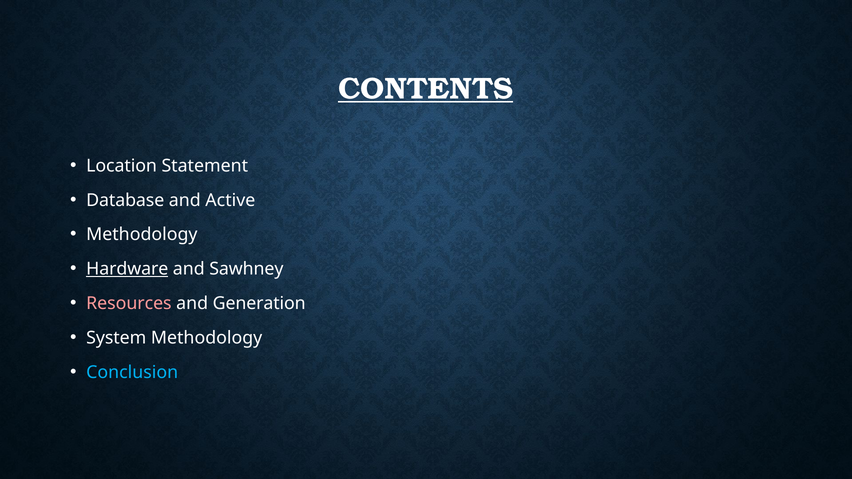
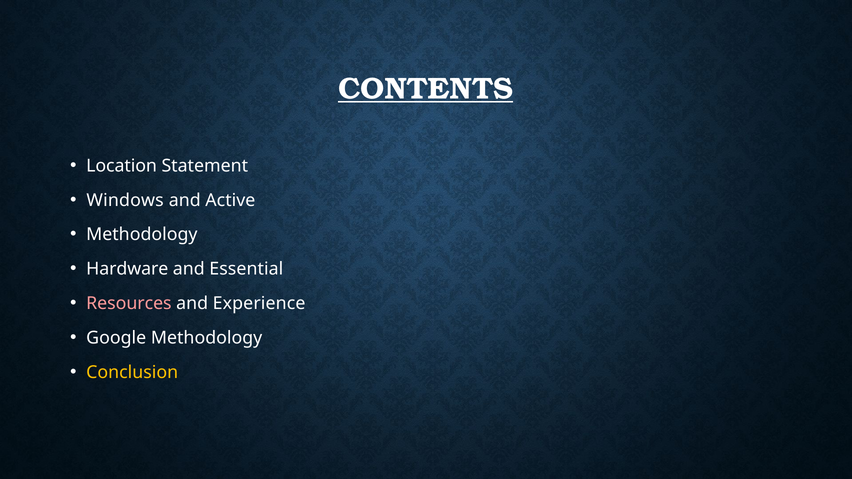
Database: Database -> Windows
Hardware underline: present -> none
Sawhney: Sawhney -> Essential
Generation: Generation -> Experience
System: System -> Google
Conclusion colour: light blue -> yellow
